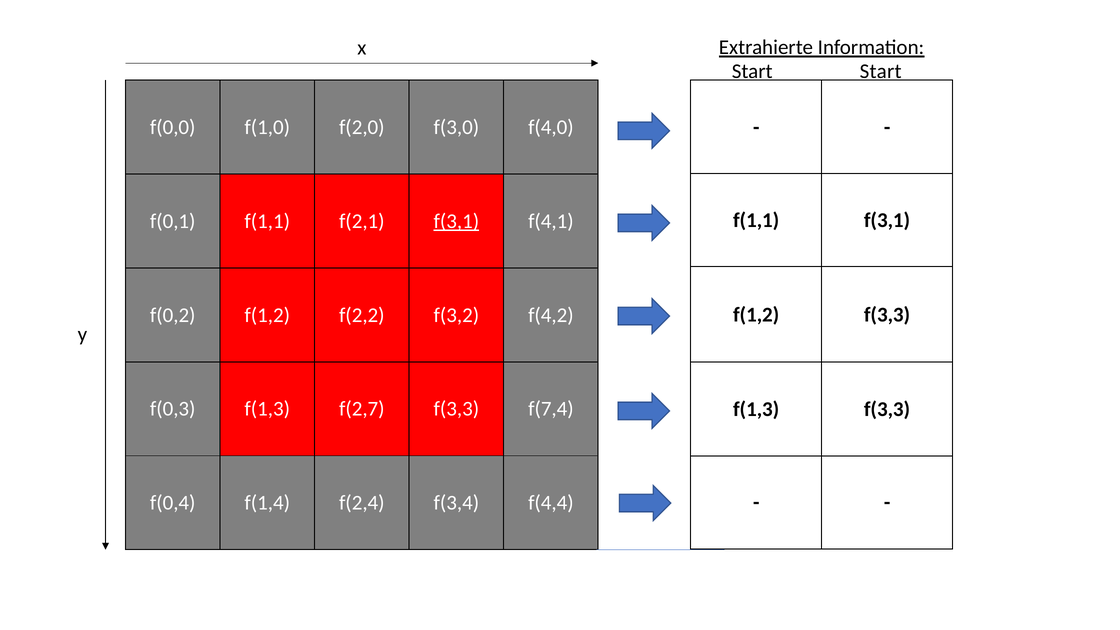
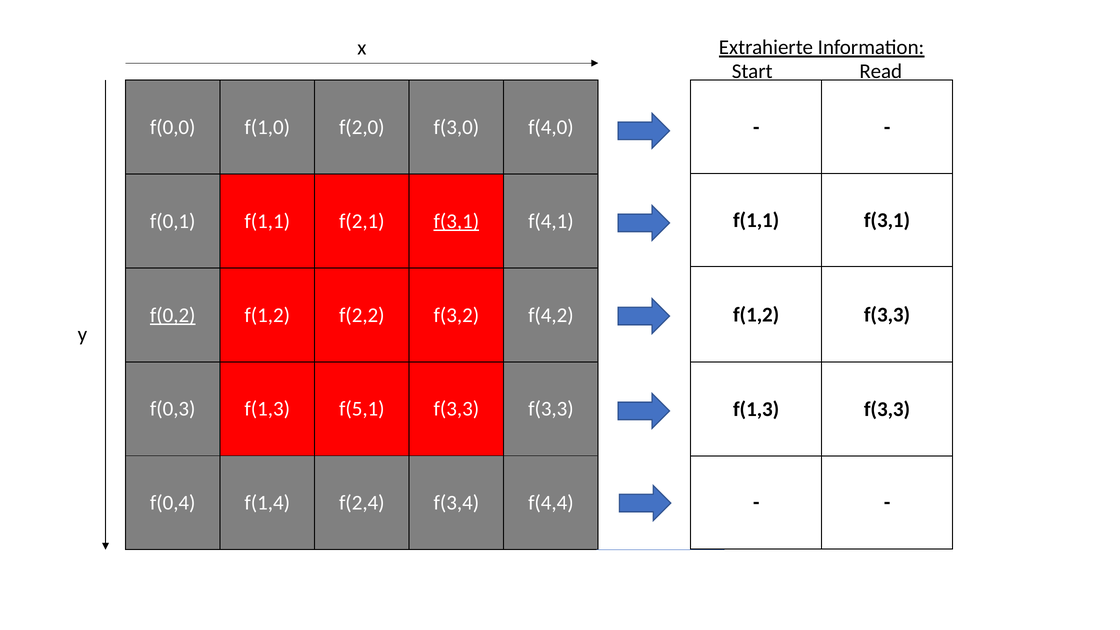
Start Start: Start -> Read
f(0,2 underline: none -> present
f(2,7: f(2,7 -> f(5,1
f(3,3 f(7,4: f(7,4 -> f(3,3
